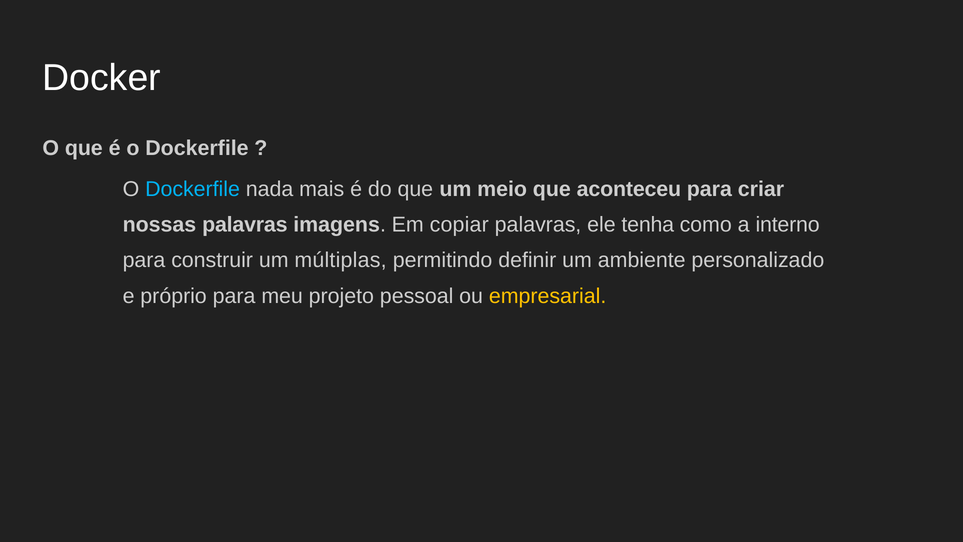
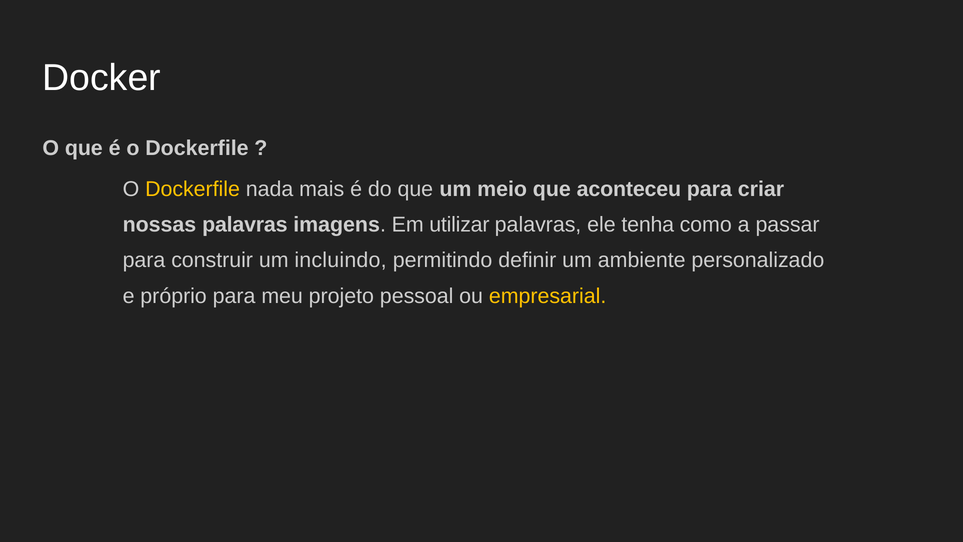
Dockerfile at (193, 189) colour: light blue -> yellow
copiar: copiar -> utilizar
interno: interno -> passar
múltiplas: múltiplas -> incluindo
